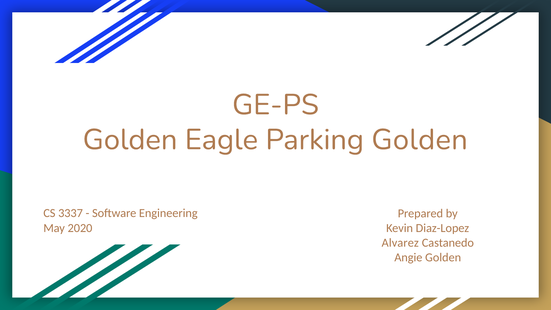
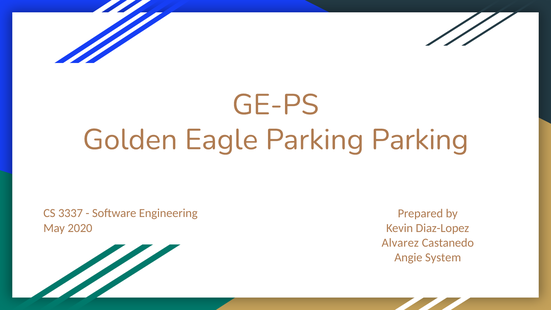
Parking Golden: Golden -> Parking
Angie Golden: Golden -> System
